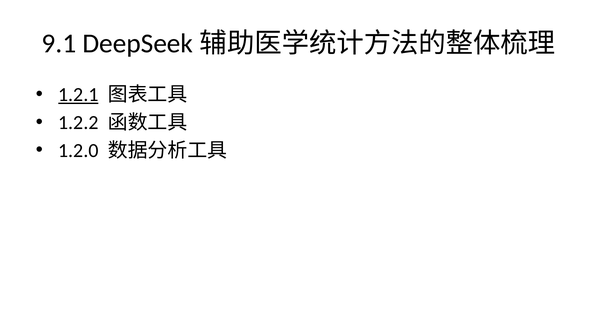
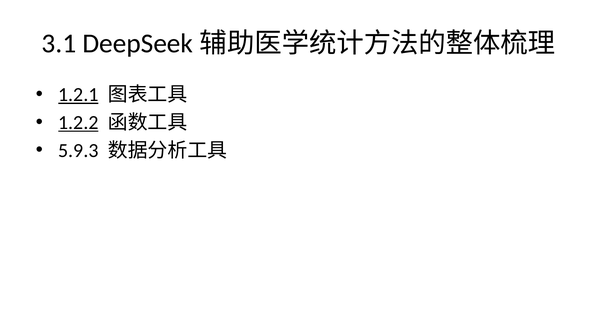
9.1: 9.1 -> 3.1
1.2.2 underline: none -> present
1.2.0: 1.2.0 -> 5.9.3
